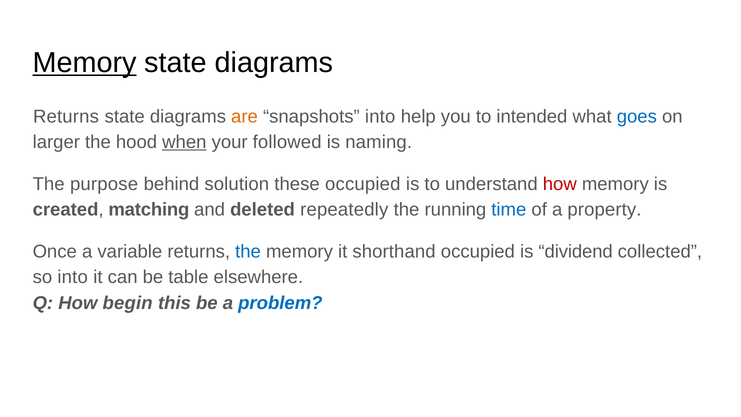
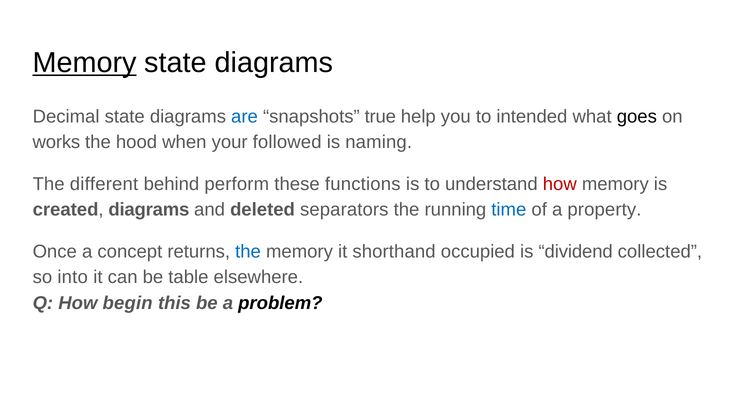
Returns at (66, 117): Returns -> Decimal
are colour: orange -> blue
snapshots into: into -> true
goes colour: blue -> black
larger: larger -> works
when underline: present -> none
purpose: purpose -> different
solution: solution -> perform
these occupied: occupied -> functions
created matching: matching -> diagrams
repeatedly: repeatedly -> separators
variable: variable -> concept
problem colour: blue -> black
